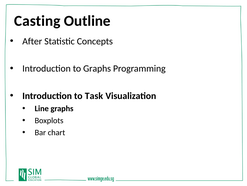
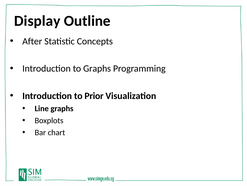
Casting: Casting -> Display
Task: Task -> Prior
